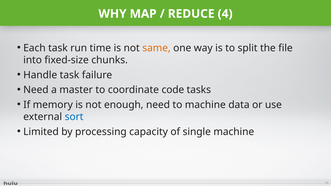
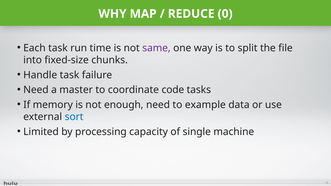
4: 4 -> 0
same colour: orange -> purple
to machine: machine -> example
